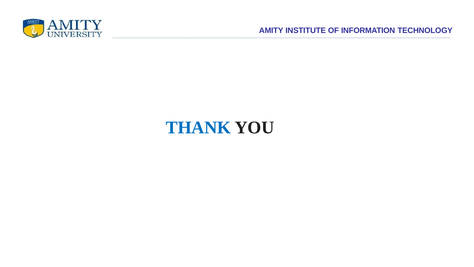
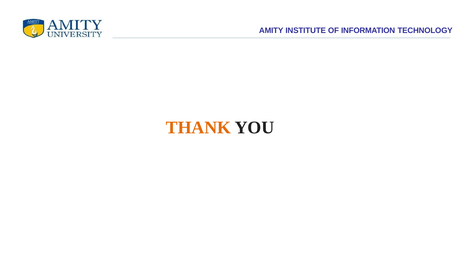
THANK colour: blue -> orange
